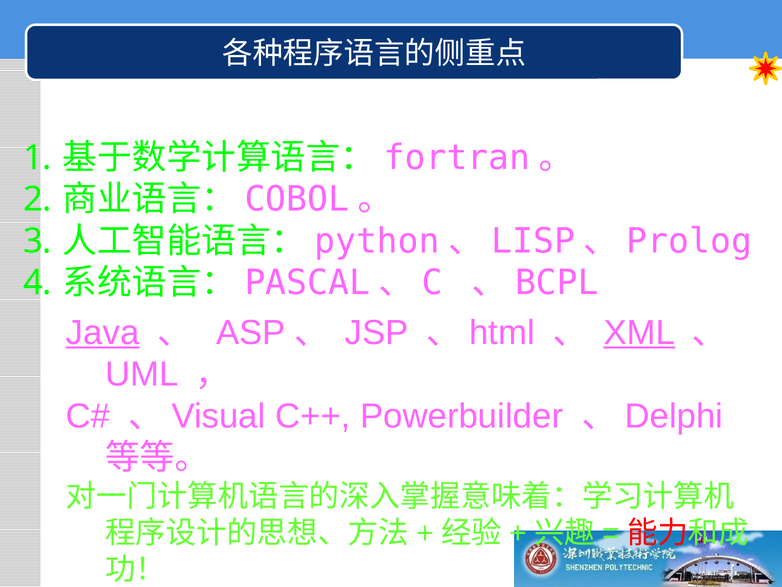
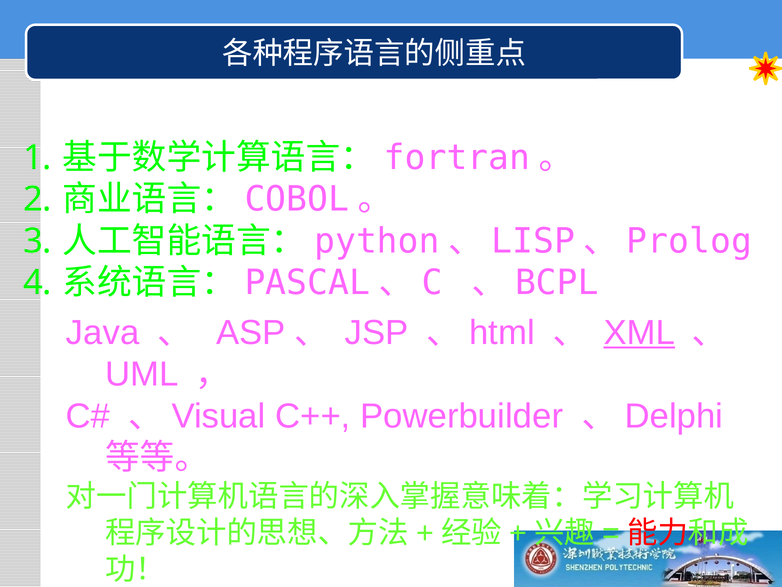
Java underline: present -> none
